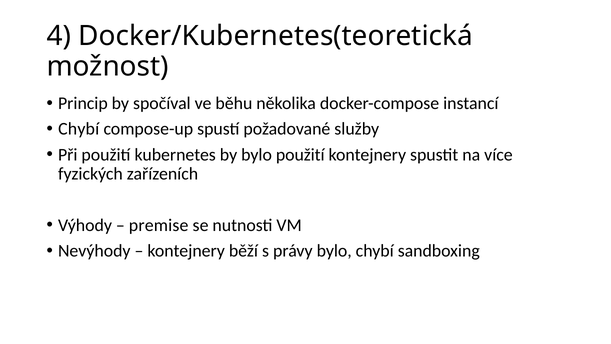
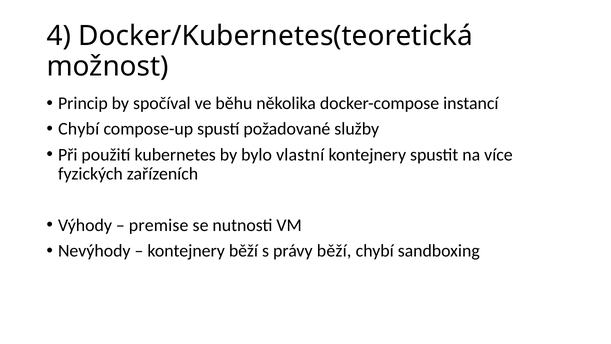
bylo použití: použití -> vlastní
právy bylo: bylo -> běží
